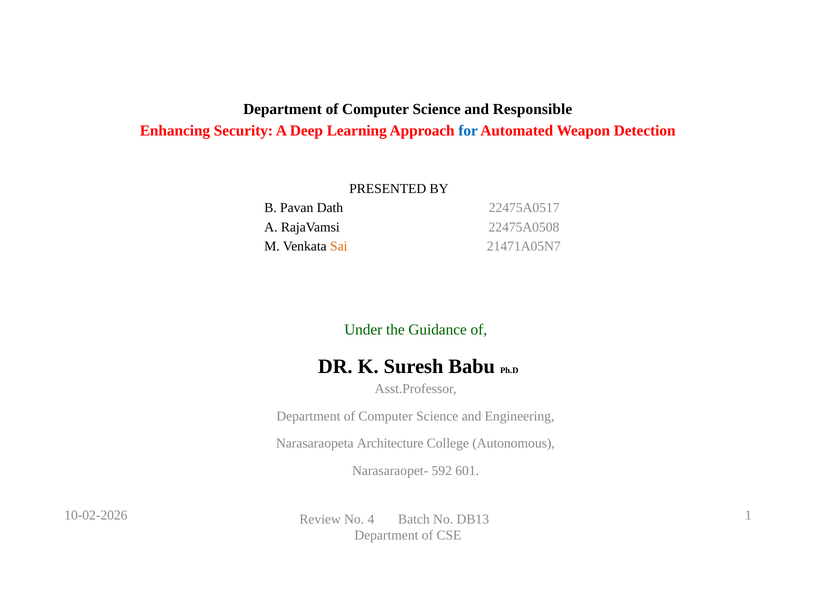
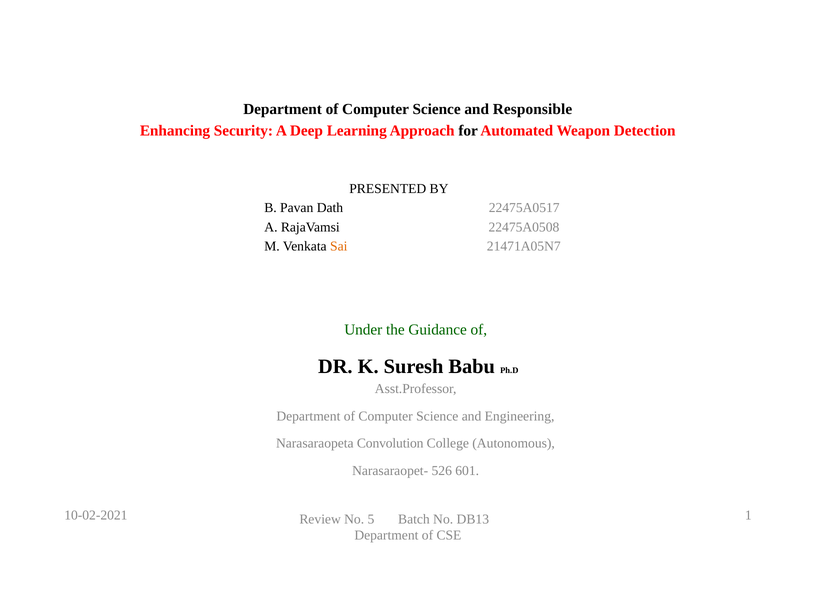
for colour: blue -> black
Architecture: Architecture -> Convolution
592: 592 -> 526
10-02-2026: 10-02-2026 -> 10-02-2021
4: 4 -> 5
